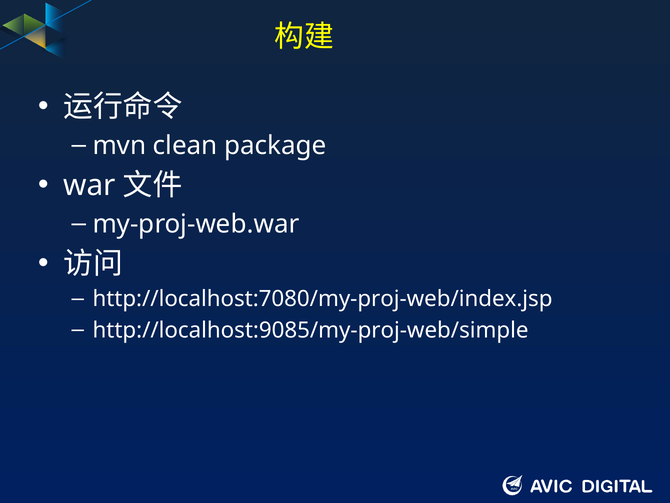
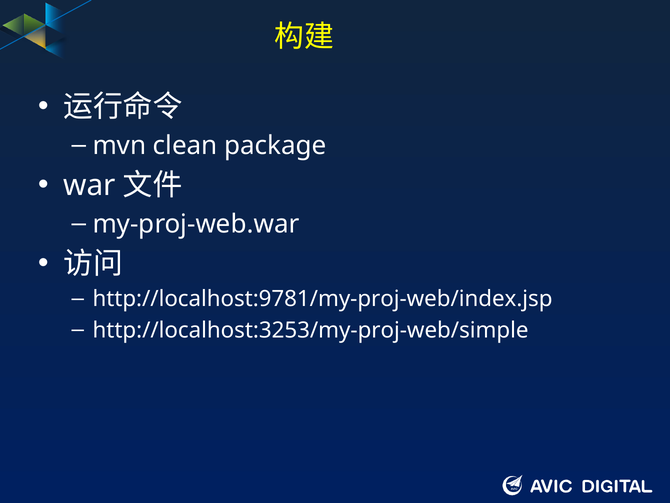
http://localhost:7080/my-proj-web/index.jsp: http://localhost:7080/my-proj-web/index.jsp -> http://localhost:9781/my-proj-web/index.jsp
http://localhost:9085/my-proj-web/simple: http://localhost:9085/my-proj-web/simple -> http://localhost:3253/my-proj-web/simple
